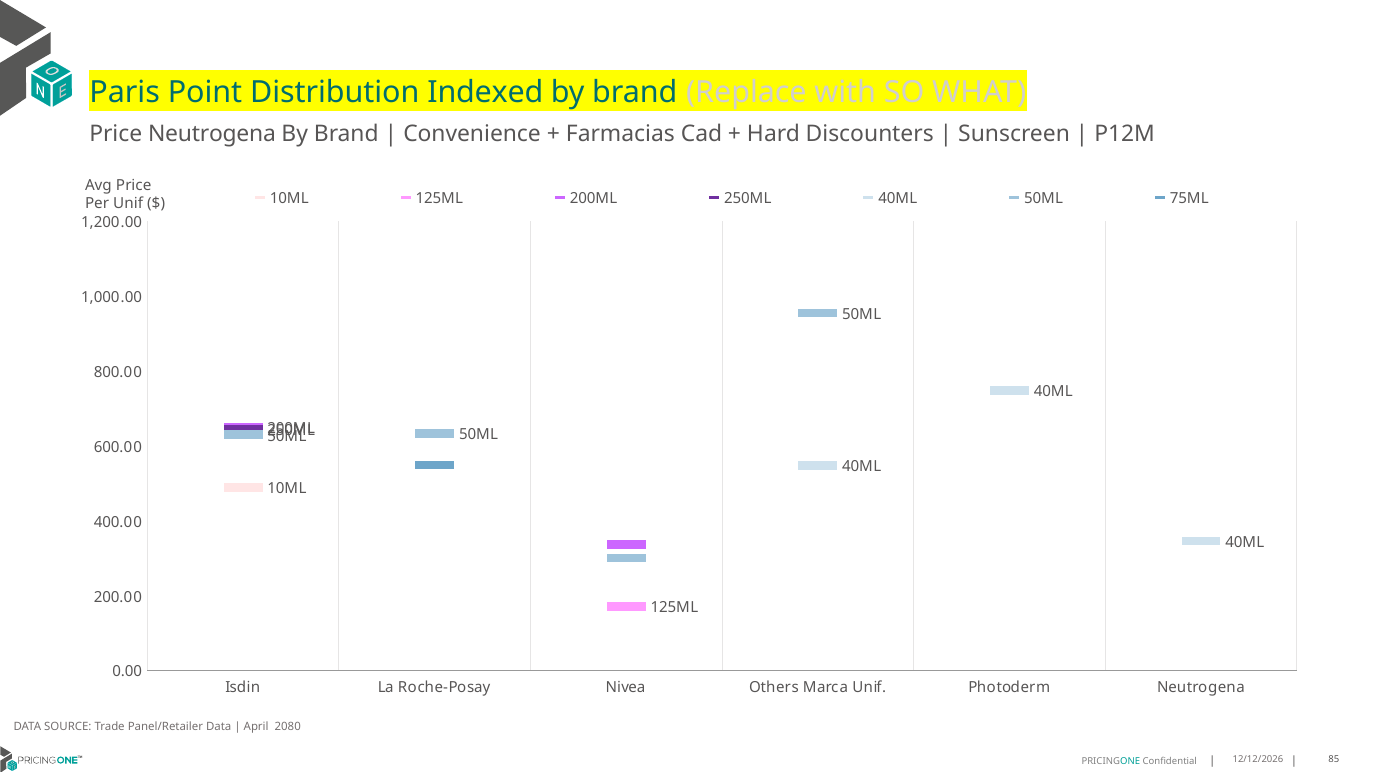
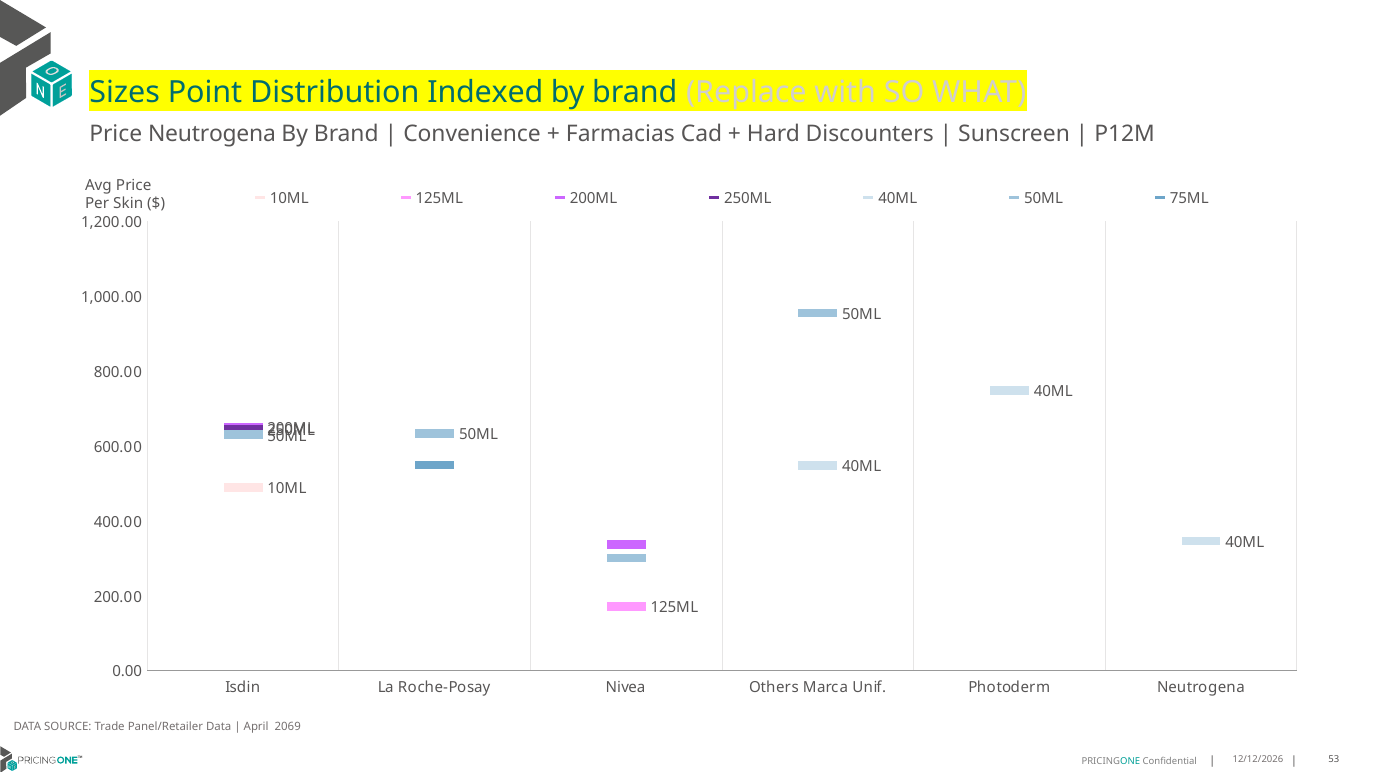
Paris: Paris -> Sizes
Per Unif: Unif -> Skin
2080: 2080 -> 2069
85: 85 -> 53
